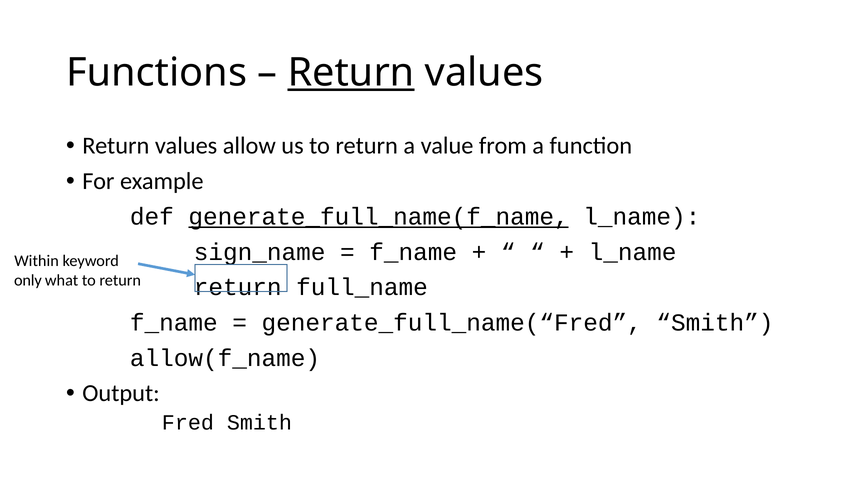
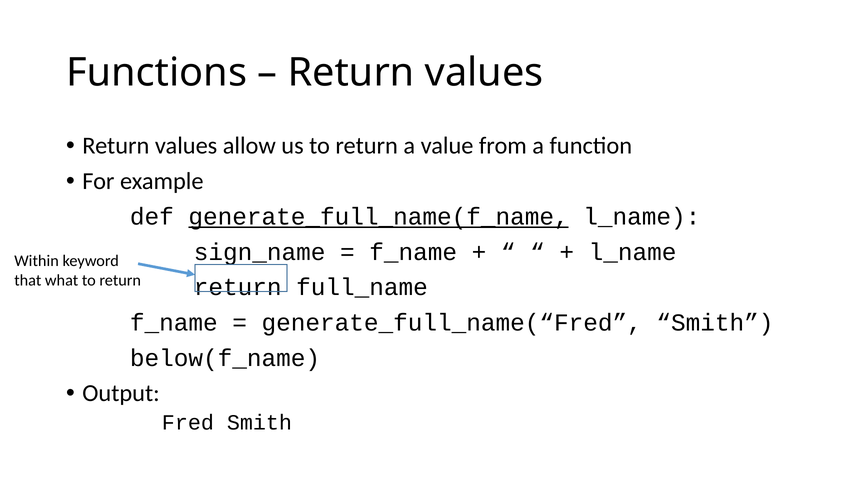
Return at (351, 73) underline: present -> none
only: only -> that
allow(f_name: allow(f_name -> below(f_name
